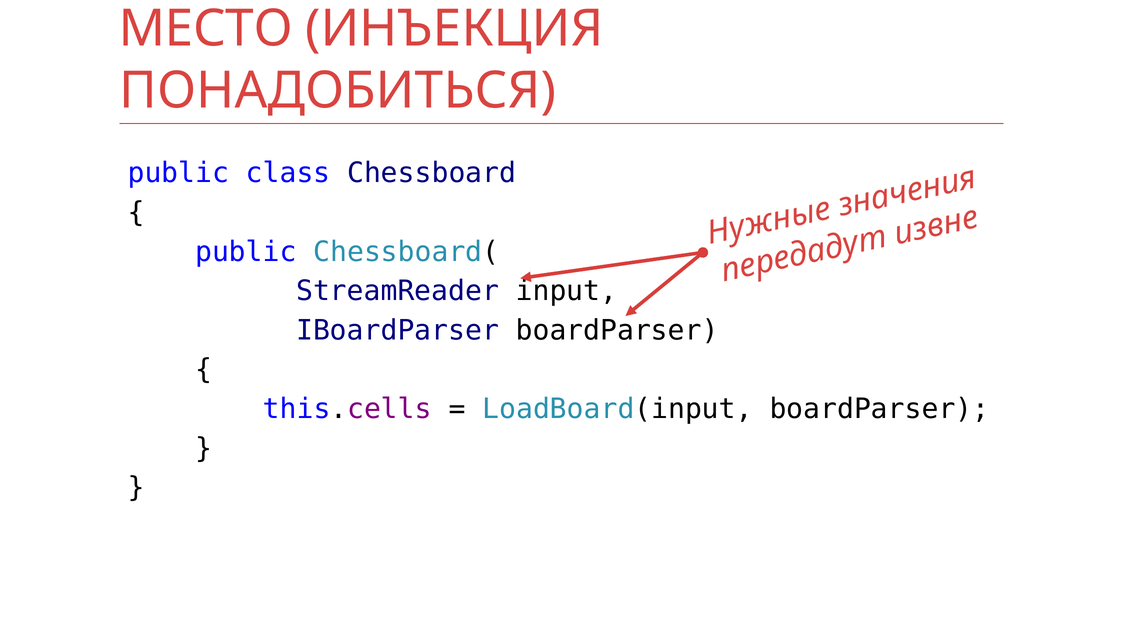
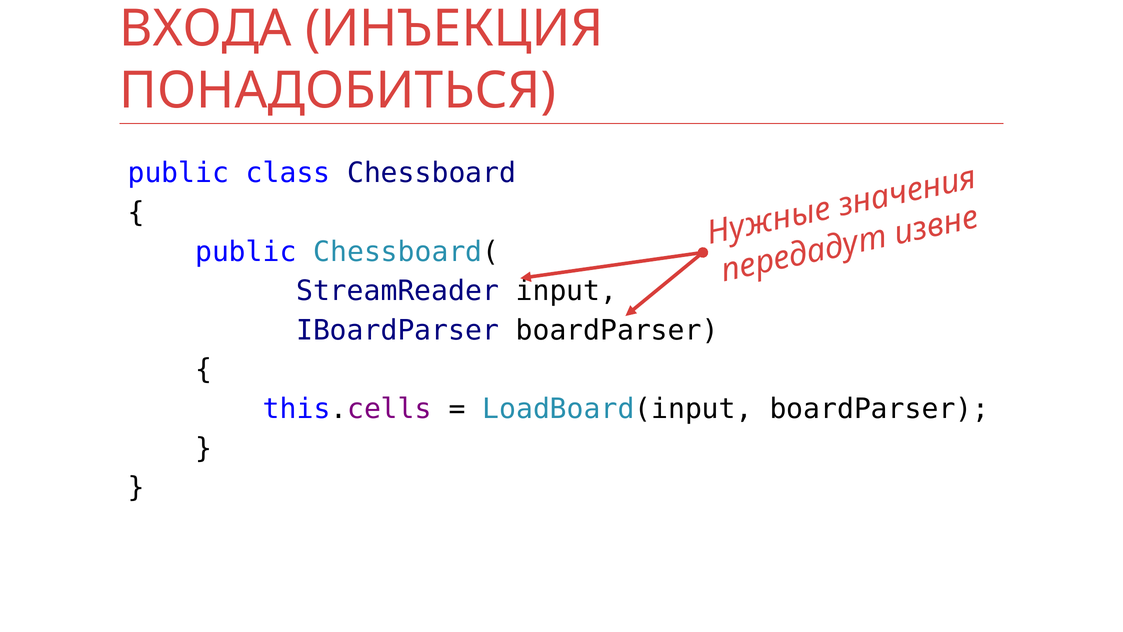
МЕСТО: МЕСТО -> ВХОДА
